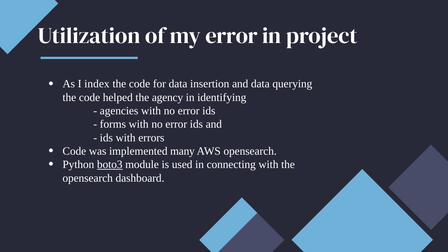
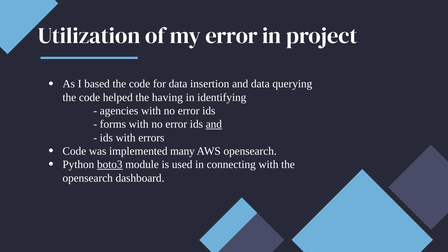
index: index -> based
agency: agency -> having
and at (214, 124) underline: none -> present
